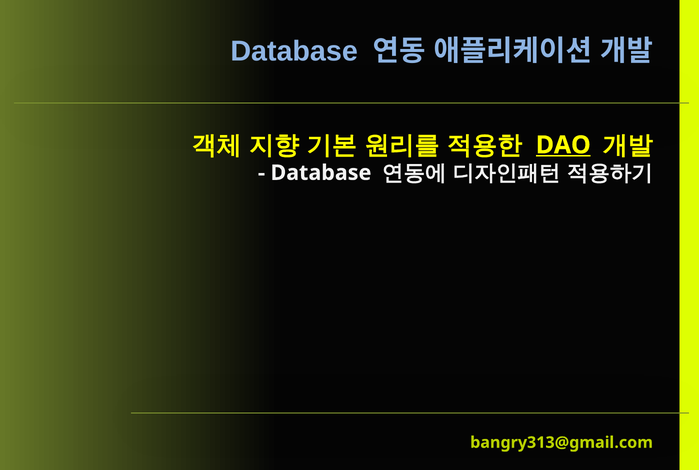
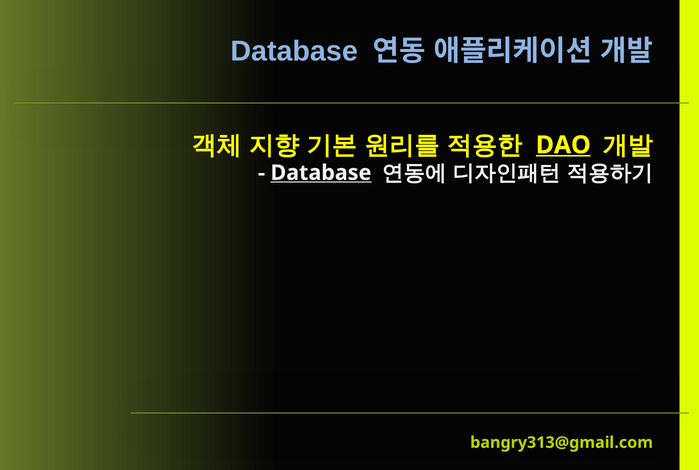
Database at (321, 173) underline: none -> present
